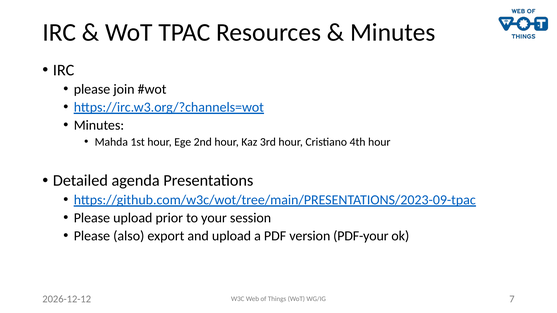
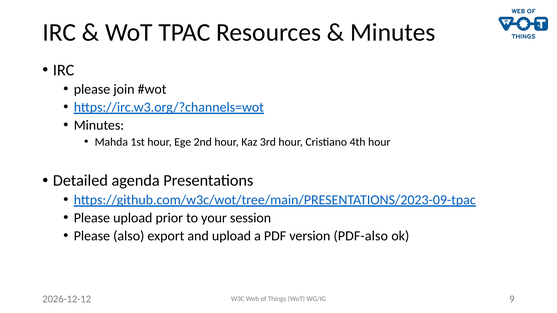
PDF-your: PDF-your -> PDF-also
7: 7 -> 9
